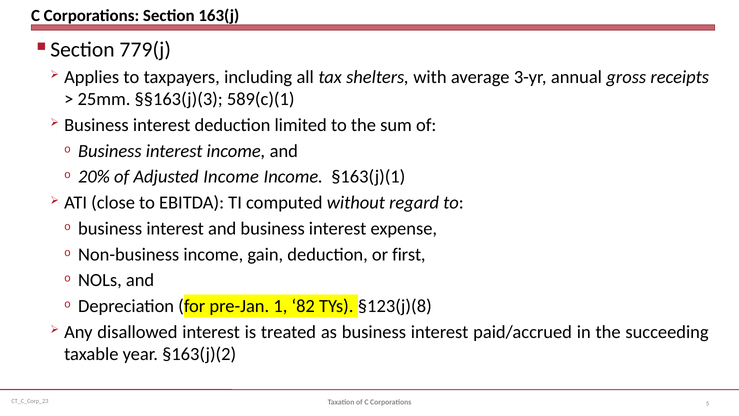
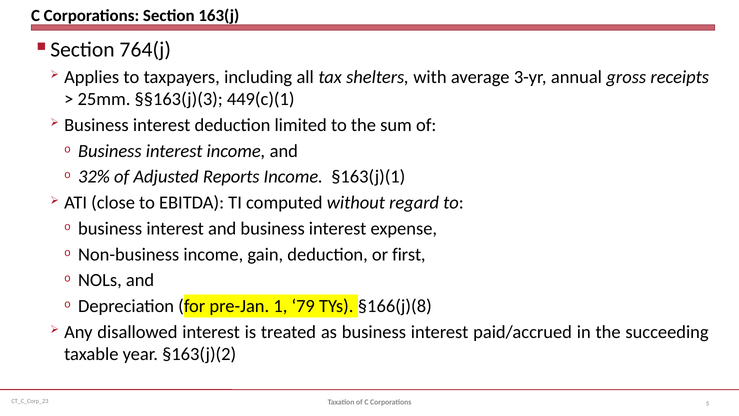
779(j: 779(j -> 764(j
589(c)(1: 589(c)(1 -> 449(c)(1
20%: 20% -> 32%
Adjusted Income: Income -> Reports
82: 82 -> 79
§123(j)(8: §123(j)(8 -> §166(j)(8
